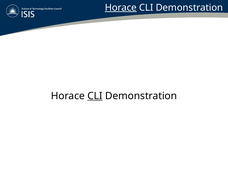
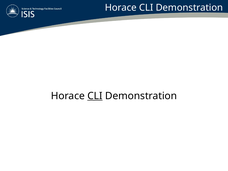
Horace at (121, 8) underline: present -> none
